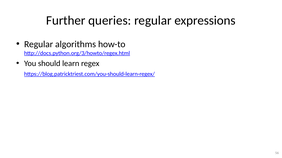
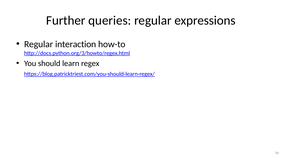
algorithms: algorithms -> interaction
